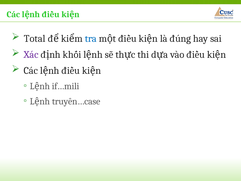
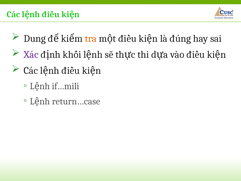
Total: Total -> Dung
tra colour: blue -> orange
truyền…case: truyền…case -> return…case
